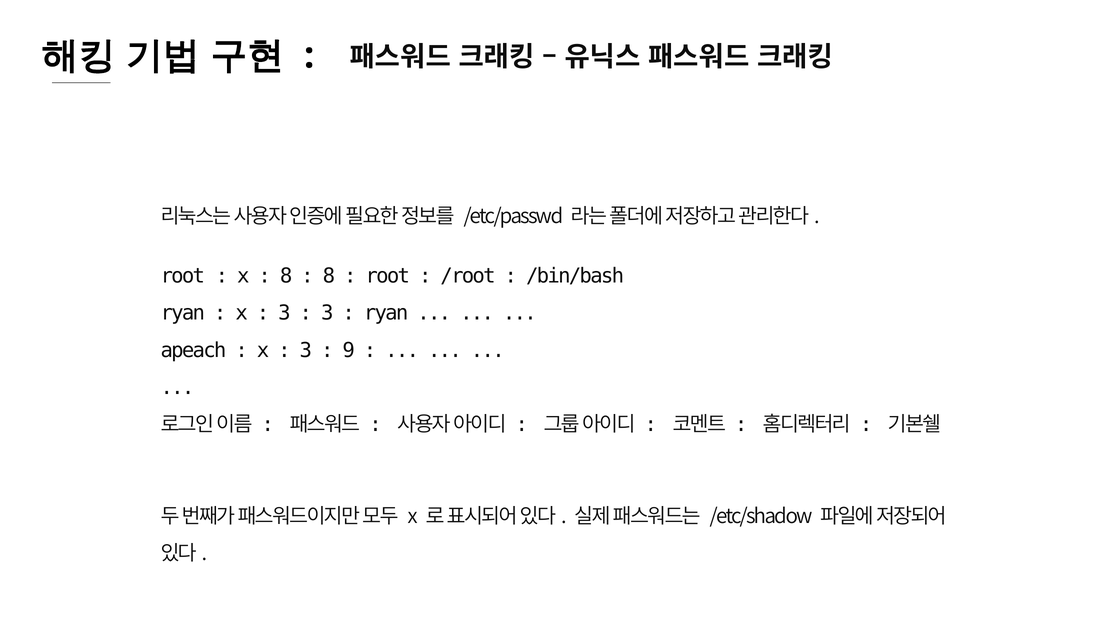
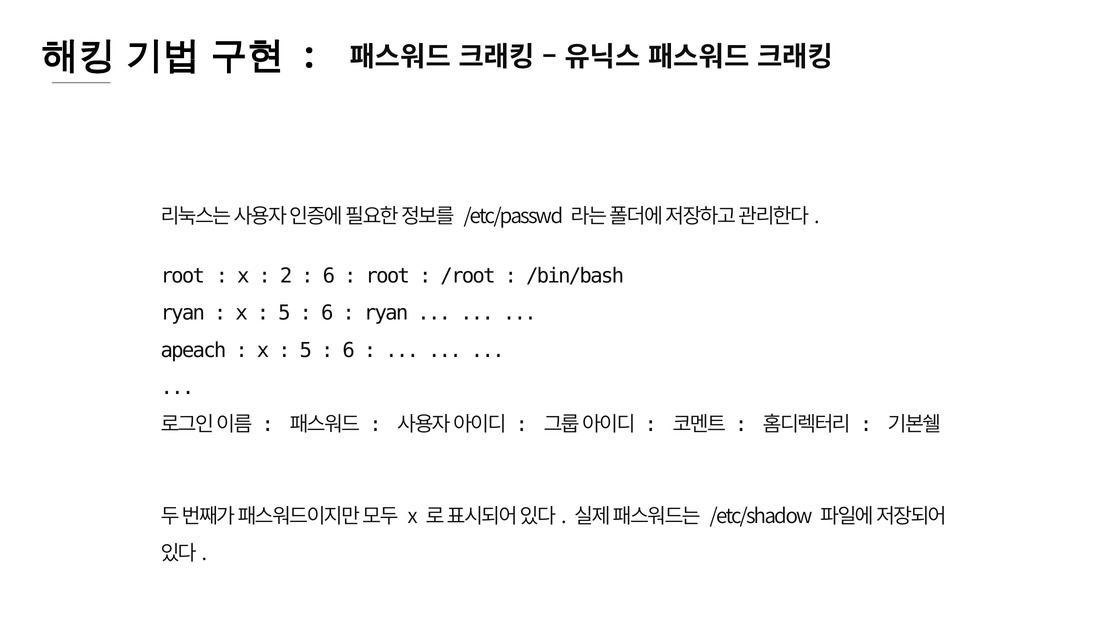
8 at (286, 276): 8 -> 2
8 at (329, 276): 8 -> 6
3 at (284, 314): 3 -> 5
3 at (327, 314): 3 -> 6
3 at (306, 351): 3 -> 5
9 at (349, 351): 9 -> 6
